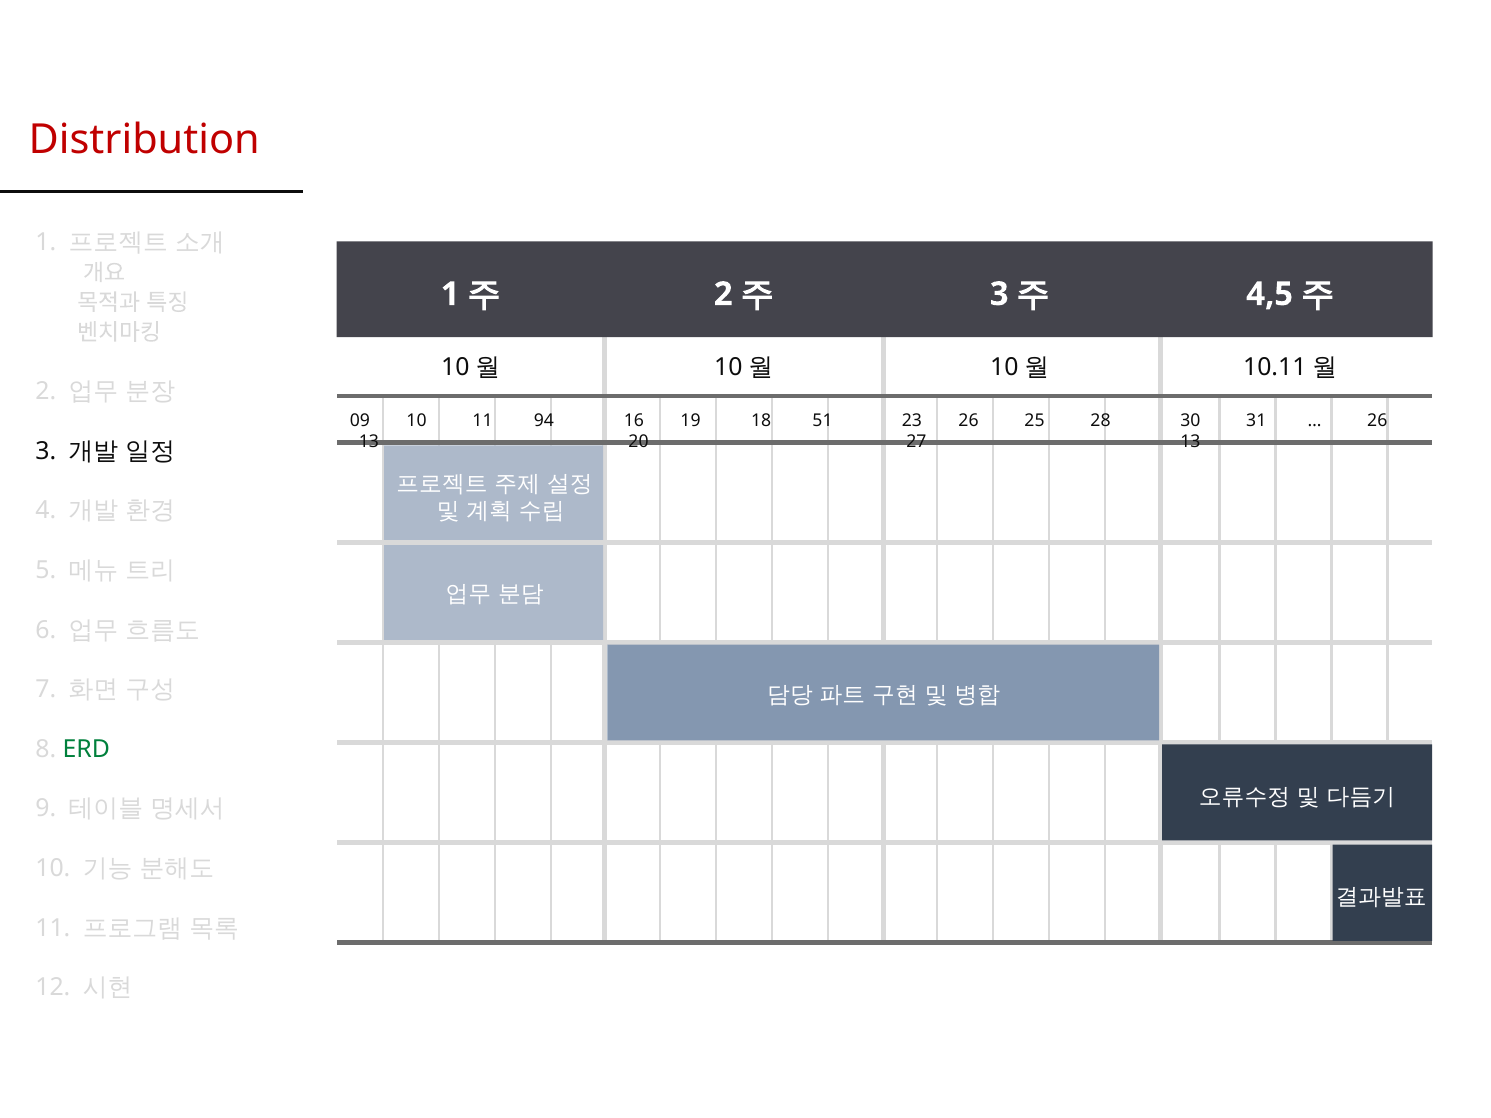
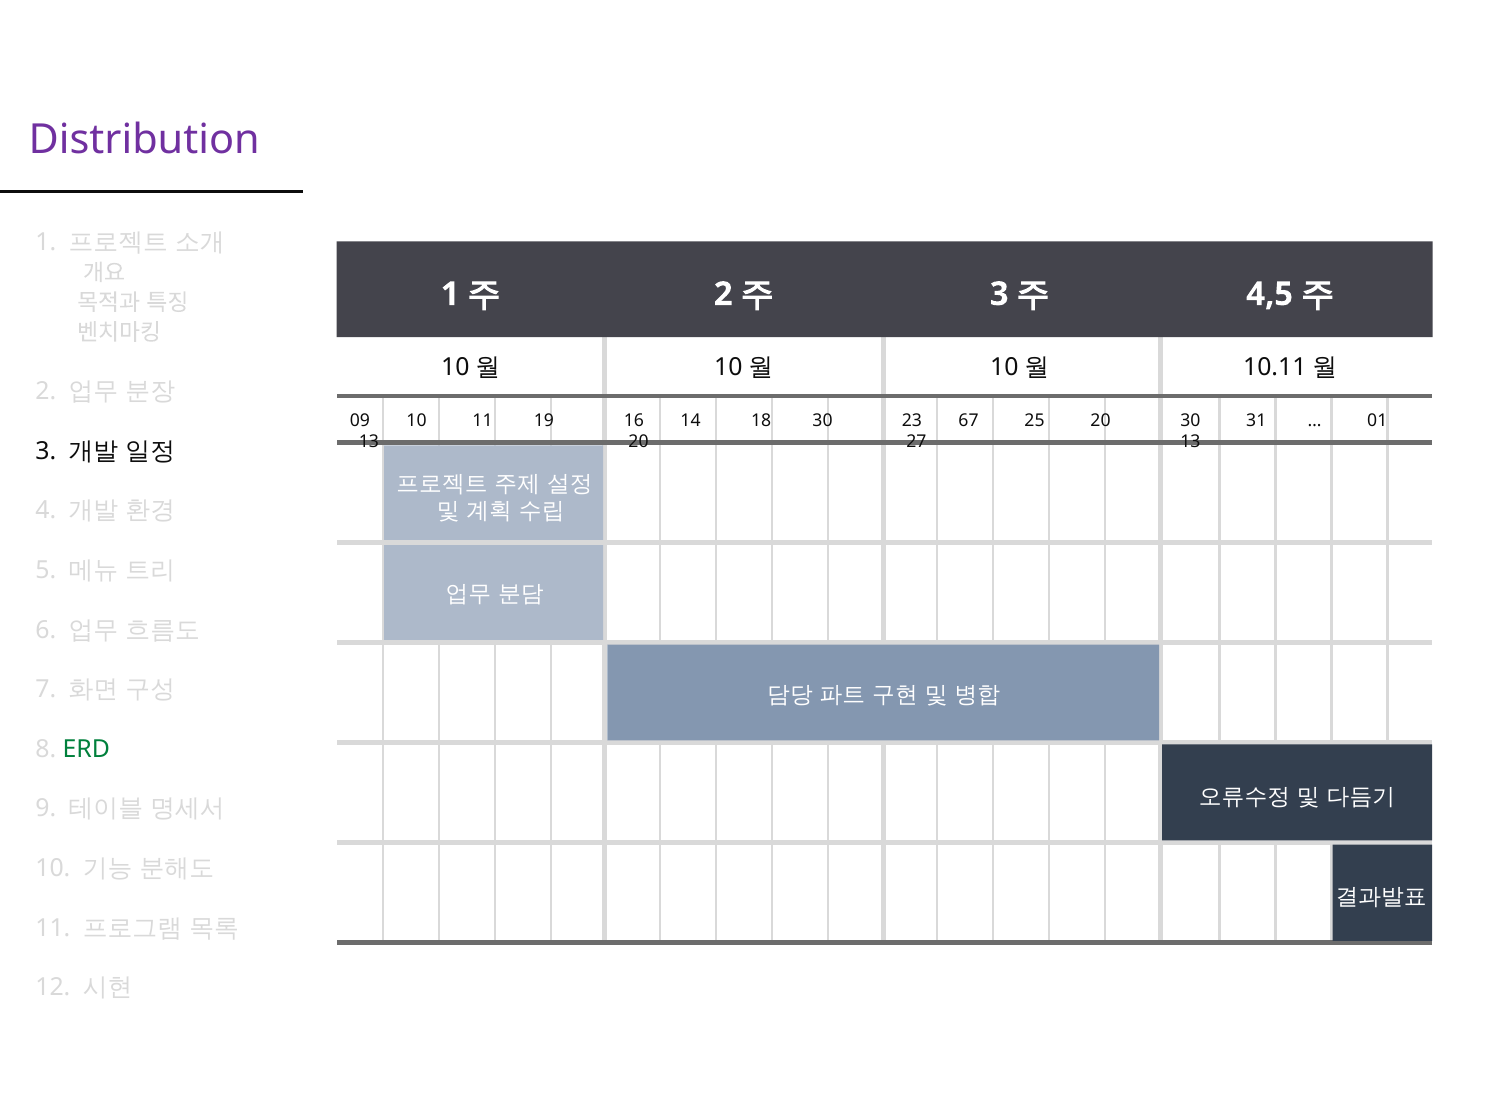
Distribution colour: red -> purple
94: 94 -> 19
19: 19 -> 14
18 51: 51 -> 30
23 26: 26 -> 67
25 28: 28 -> 20
26 at (1377, 421): 26 -> 01
